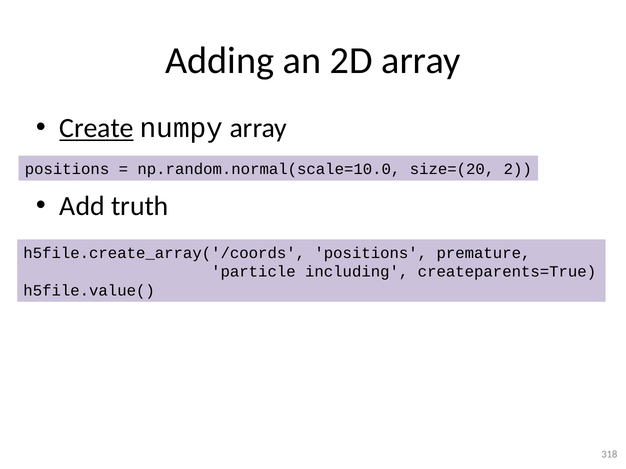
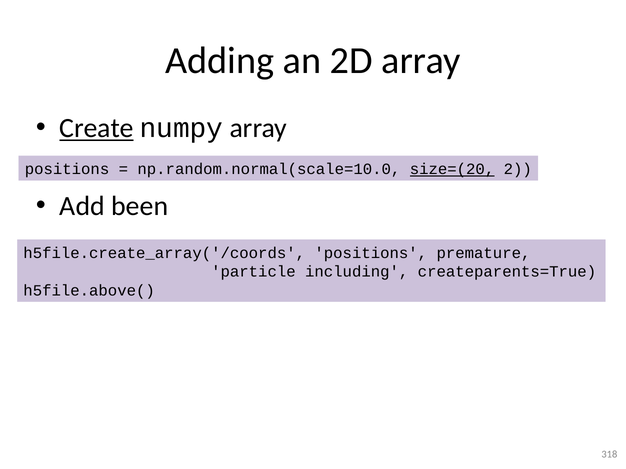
size=(20 underline: none -> present
truth: truth -> been
h5file.value(: h5file.value( -> h5file.above(
